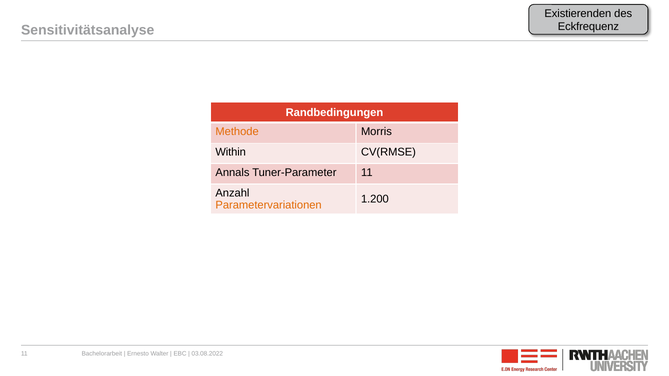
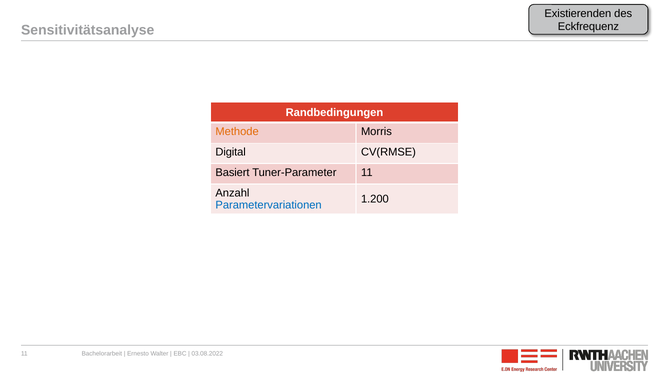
Within: Within -> Digital
Annals: Annals -> Basiert
Parametervariationen colour: orange -> blue
